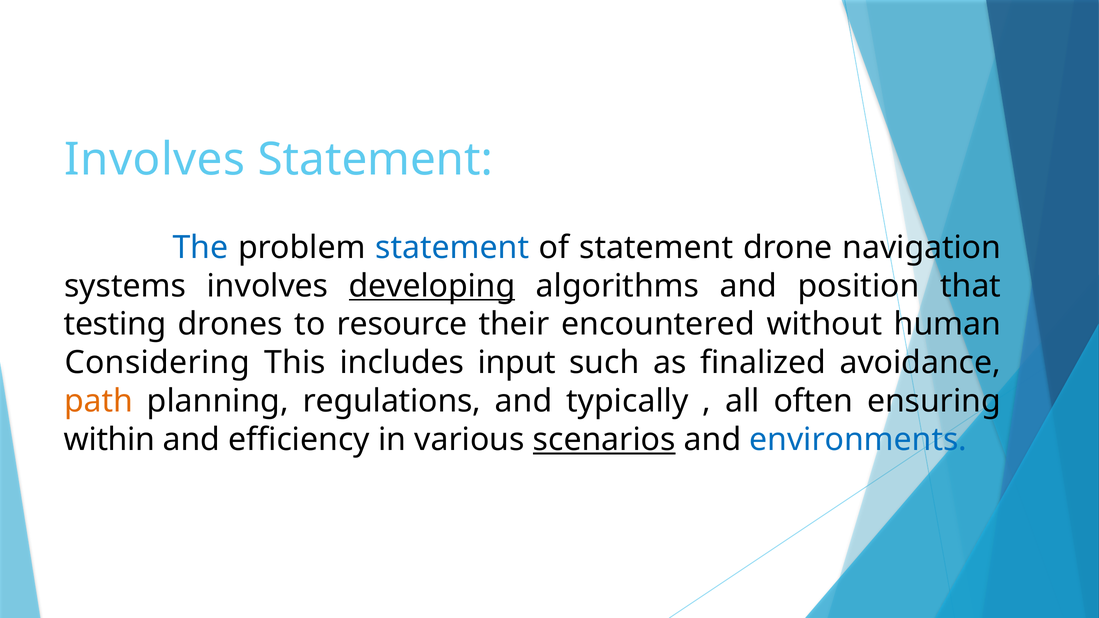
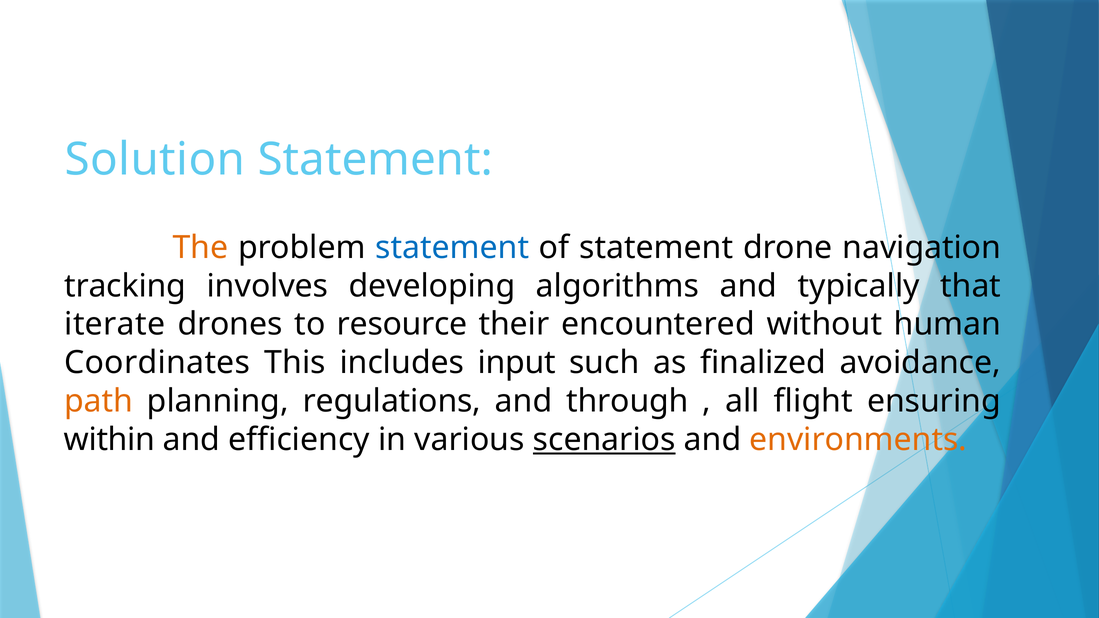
Involves at (155, 160): Involves -> Solution
The colour: blue -> orange
systems: systems -> tracking
developing underline: present -> none
position: position -> typically
testing: testing -> iterate
Considering: Considering -> Coordinates
typically: typically -> through
often: often -> flight
environments colour: blue -> orange
